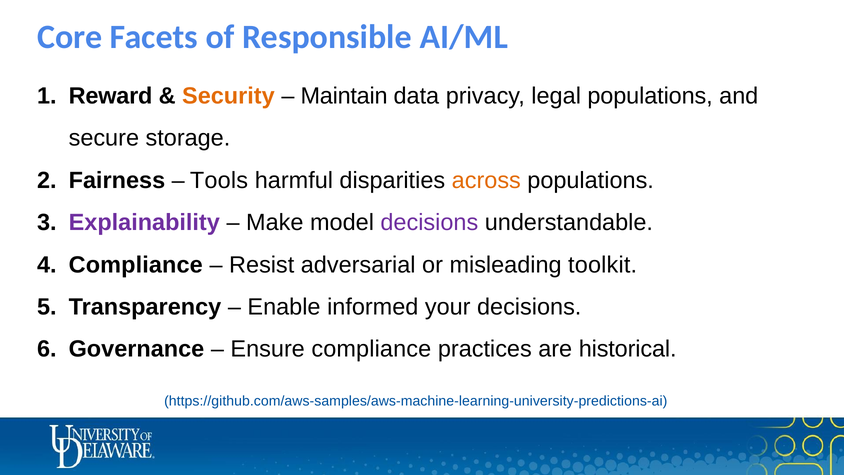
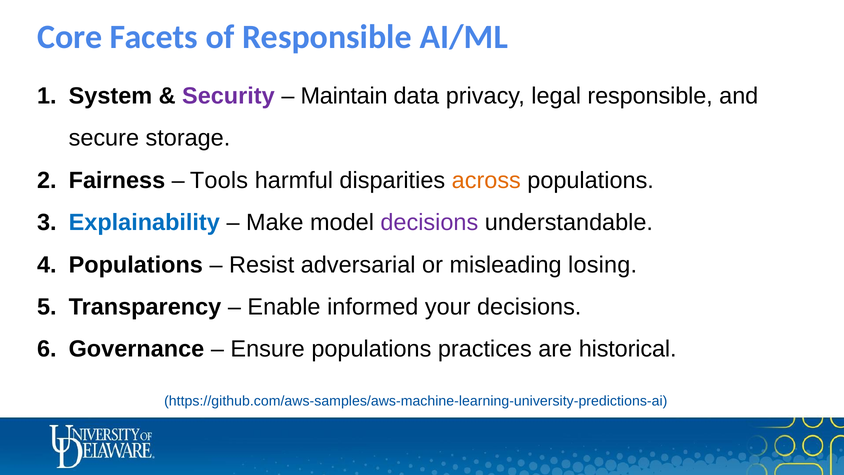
Reward: Reward -> System
Security colour: orange -> purple
legal populations: populations -> responsible
Explainability colour: purple -> blue
Compliance at (136, 265): Compliance -> Populations
toolkit: toolkit -> losing
Ensure compliance: compliance -> populations
